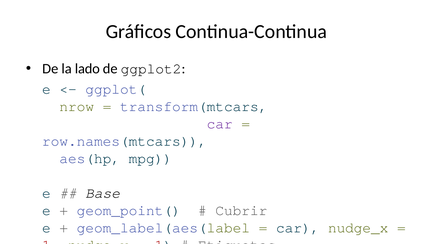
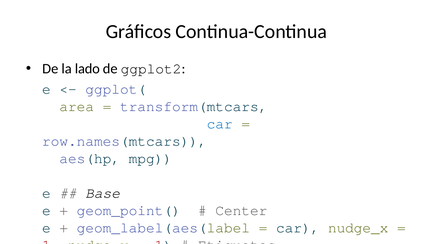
nrow: nrow -> area
car at (220, 124) colour: purple -> blue
Cubrir: Cubrir -> Center
